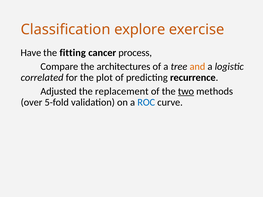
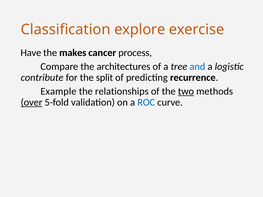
fitting: fitting -> makes
and colour: orange -> blue
correlated: correlated -> contribute
plot: plot -> split
Adjusted: Adjusted -> Example
replacement: replacement -> relationships
over underline: none -> present
